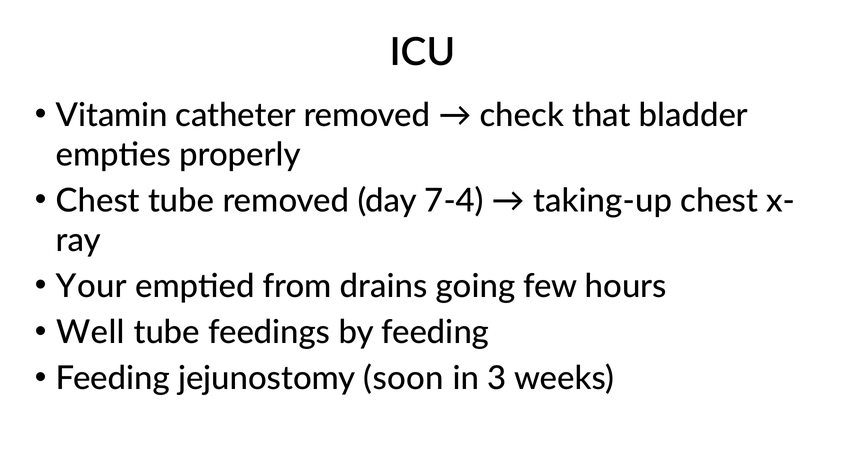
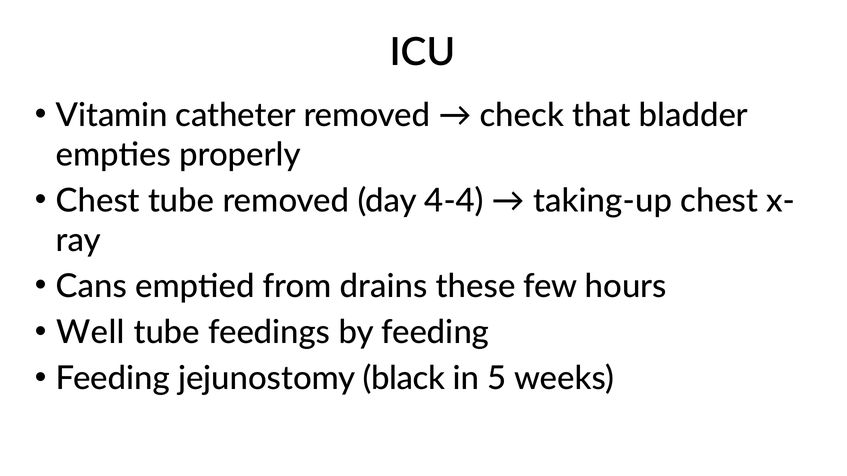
7-4: 7-4 -> 4-4
Your: Your -> Cans
going: going -> these
soon: soon -> black
3: 3 -> 5
